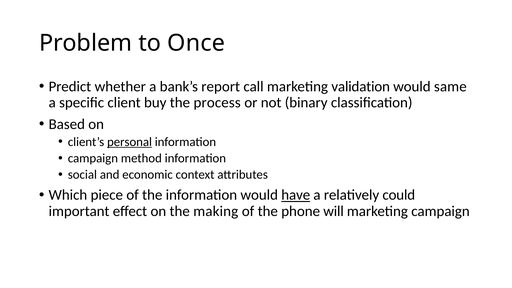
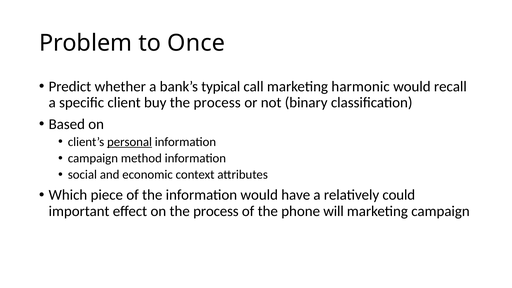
report: report -> typical
validation: validation -> harmonic
same: same -> recall
have underline: present -> none
on the making: making -> process
